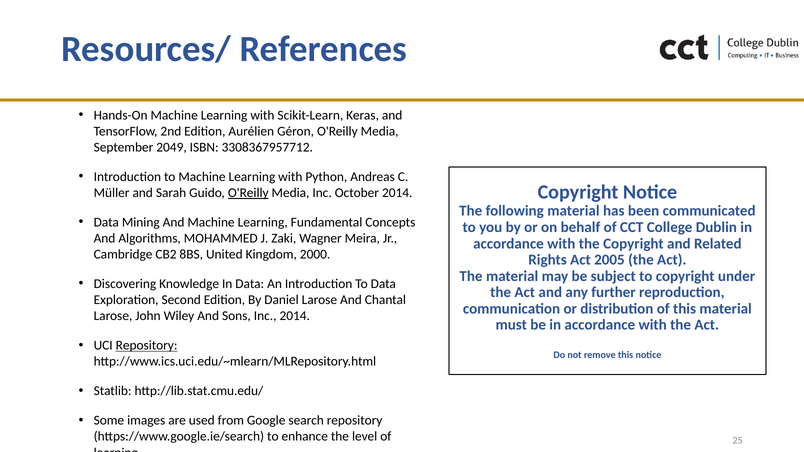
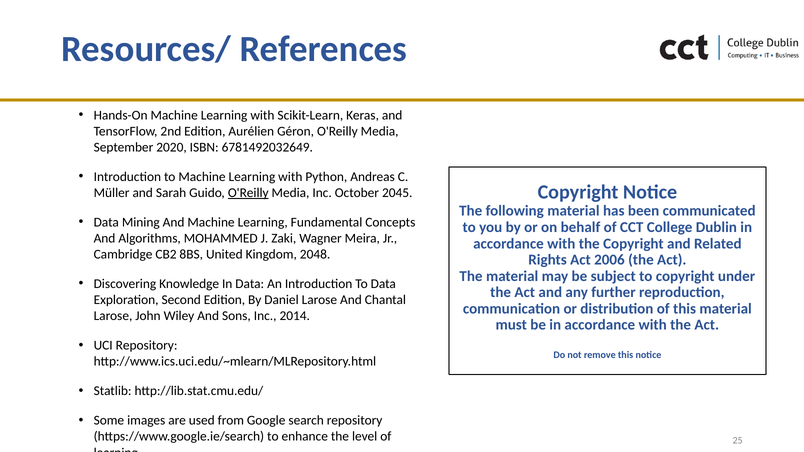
2049: 2049 -> 2020
3308367957712: 3308367957712 -> 6781492032649
October 2014: 2014 -> 2045
2000: 2000 -> 2048
2005: 2005 -> 2006
Repository at (147, 346) underline: present -> none
